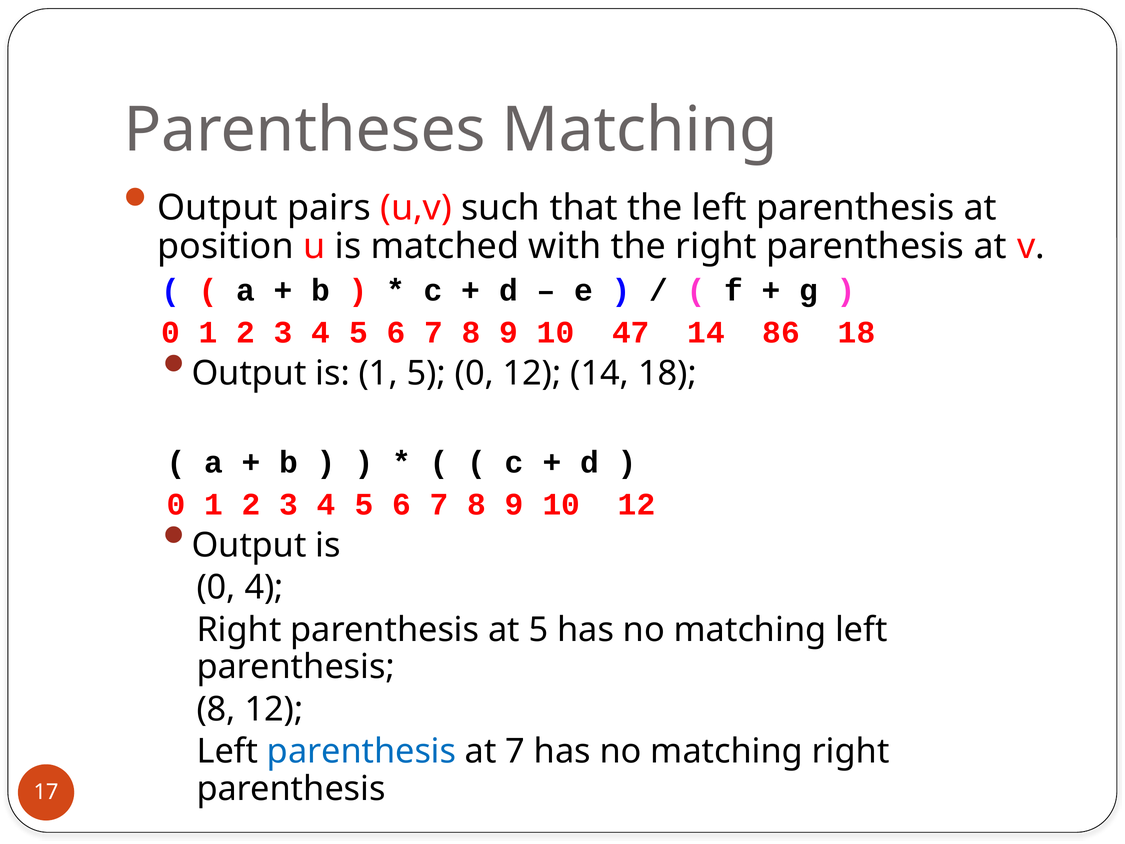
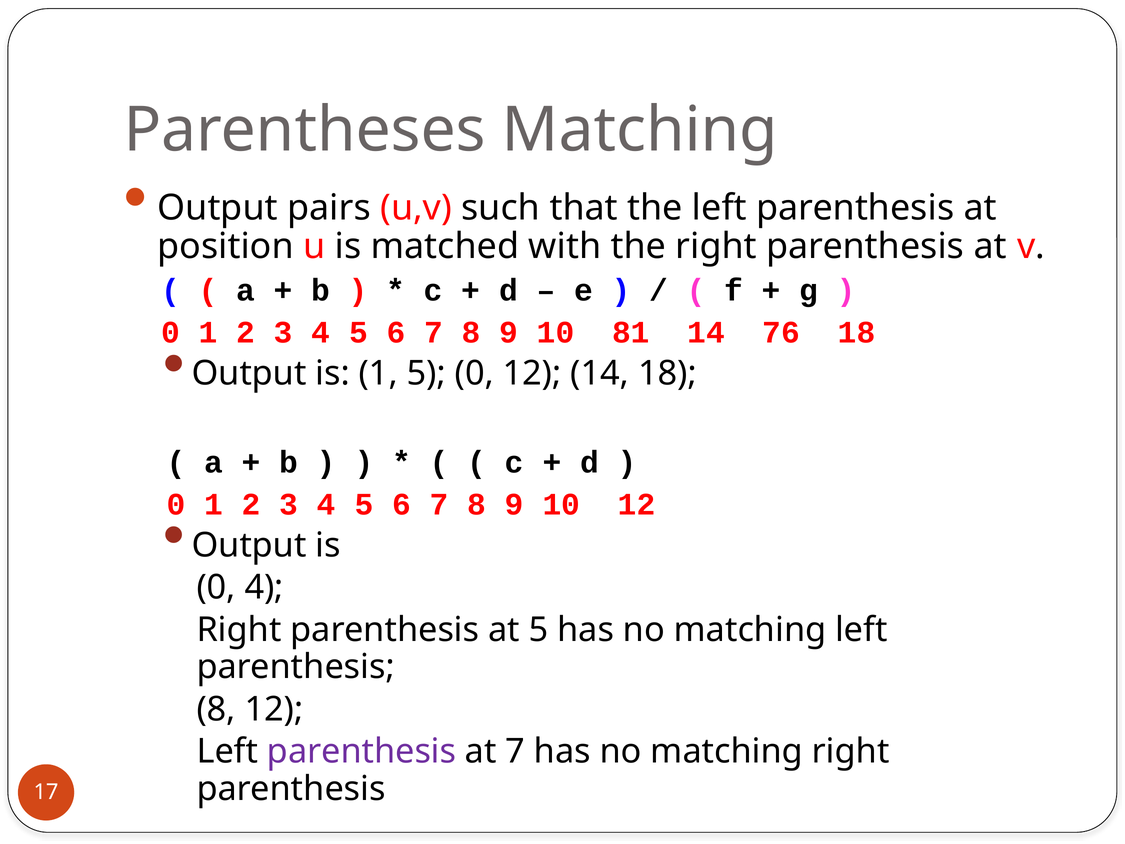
47: 47 -> 81
86: 86 -> 76
parenthesis at (362, 751) colour: blue -> purple
